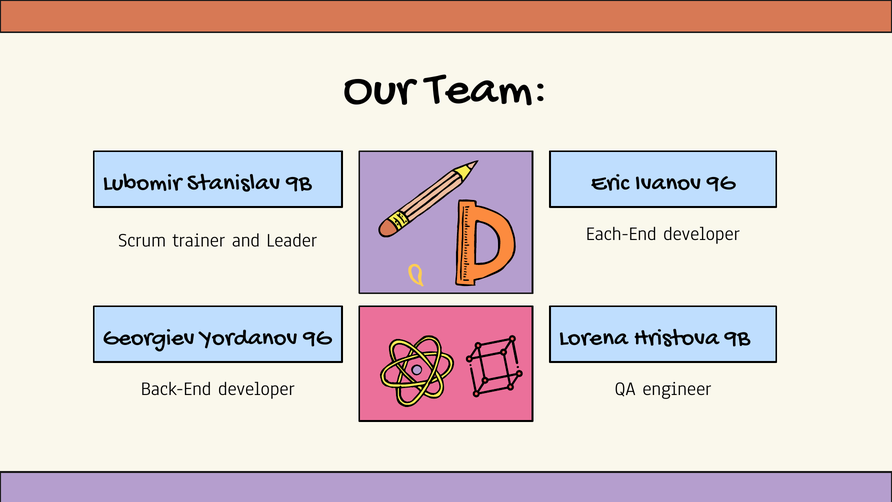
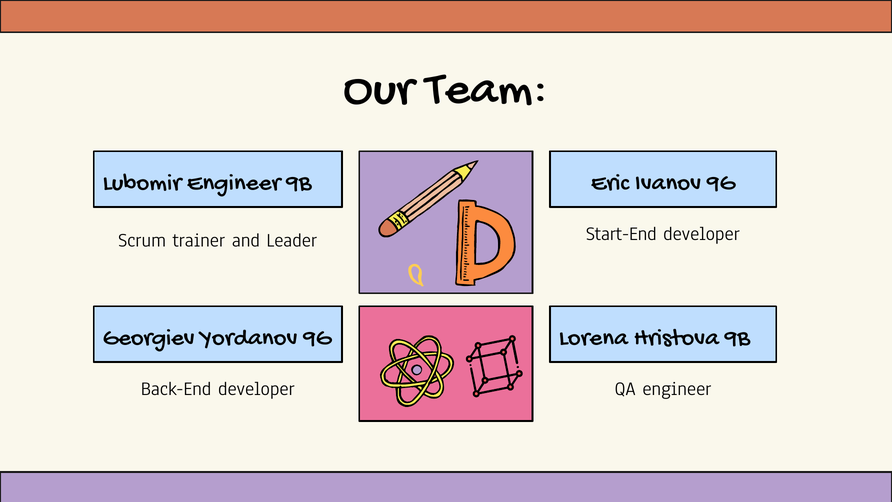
Lubomir Stanislav: Stanislav -> Engineer
Each-End: Each-End -> Start-End
